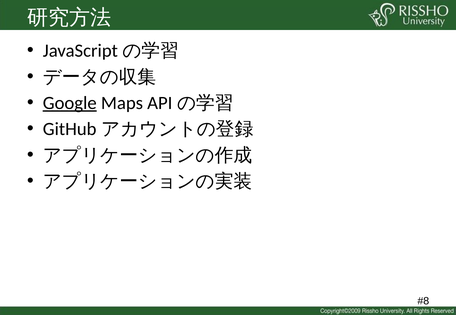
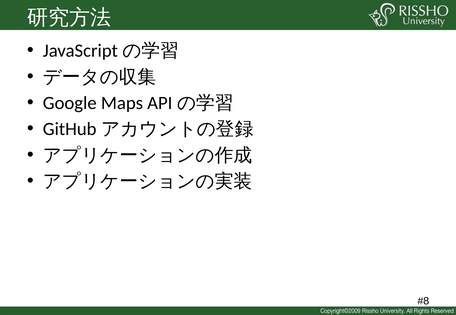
Google underline: present -> none
